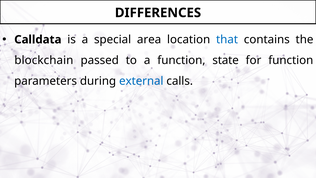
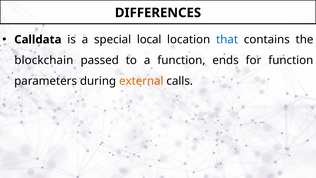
area: area -> local
state: state -> ends
external colour: blue -> orange
